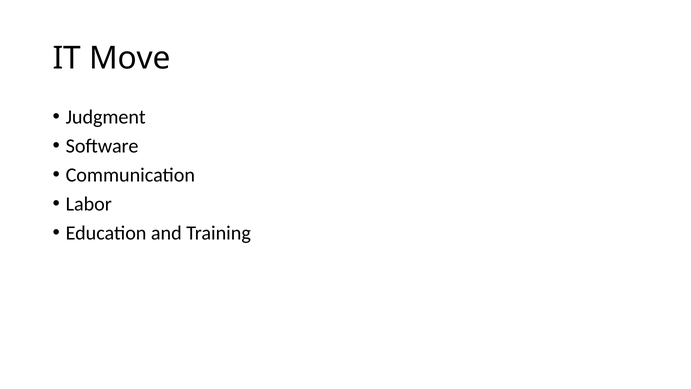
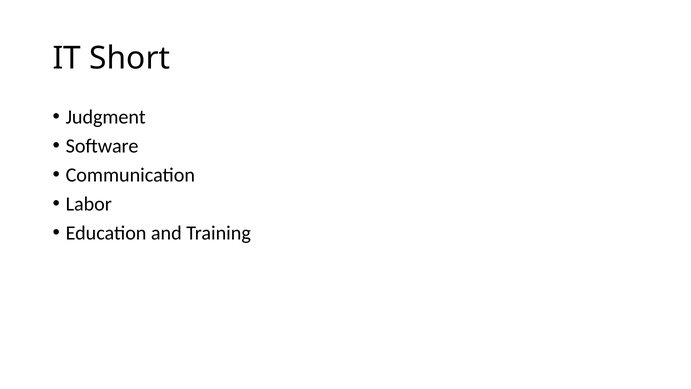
Move: Move -> Short
